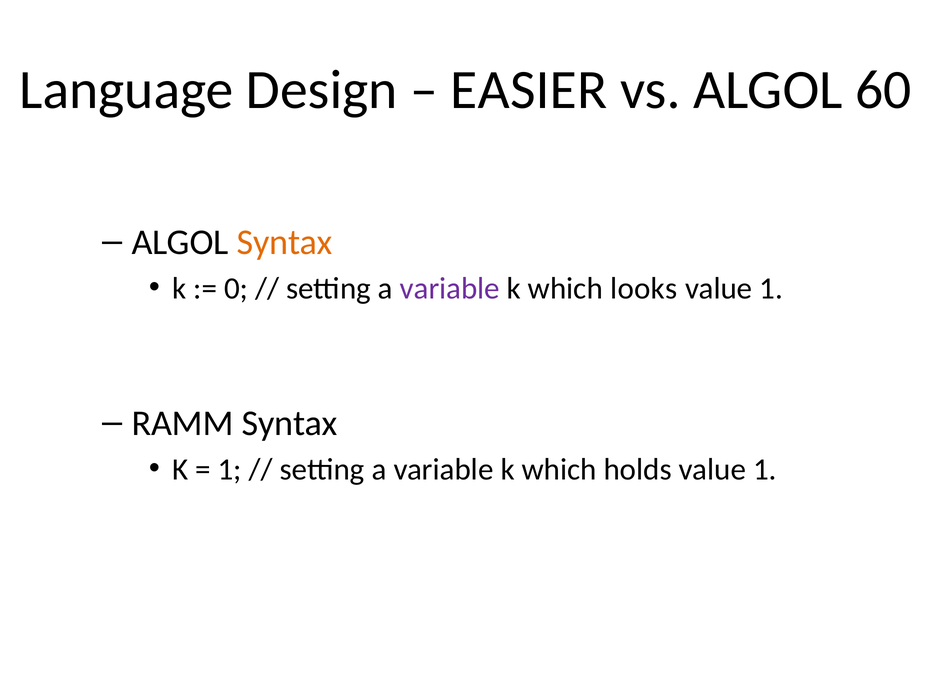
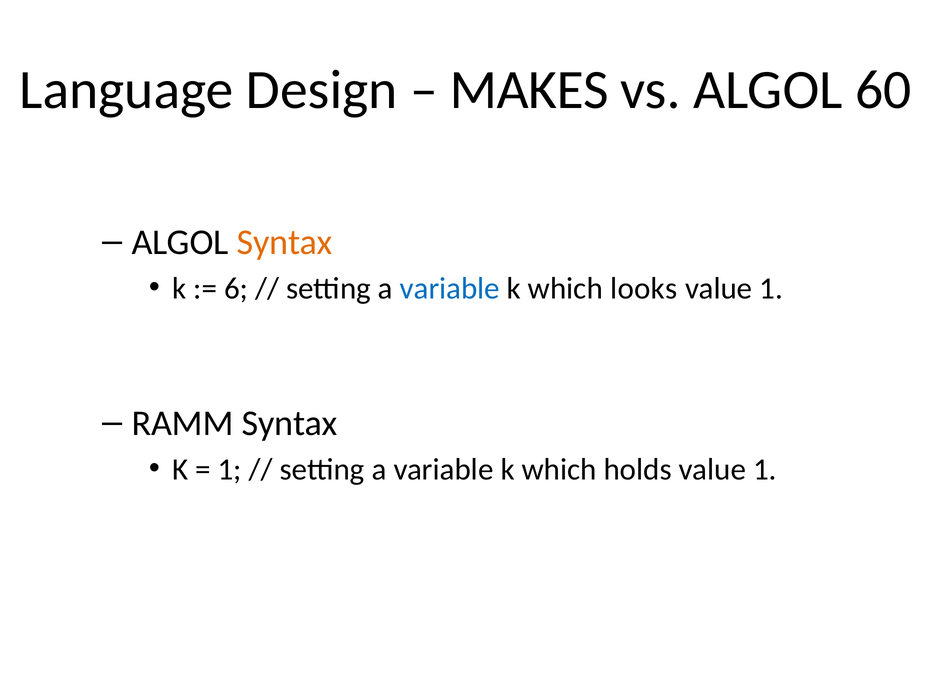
EASIER: EASIER -> MAKES
0: 0 -> 6
variable at (450, 289) colour: purple -> blue
